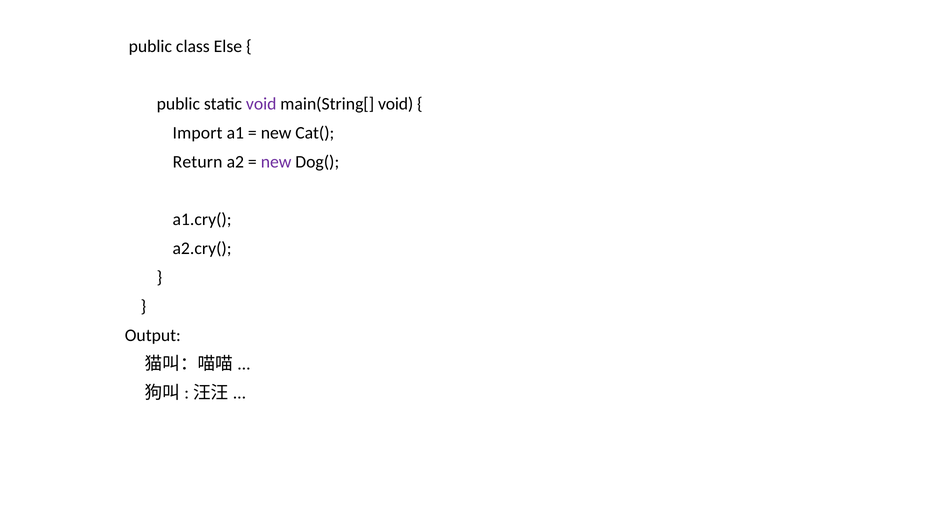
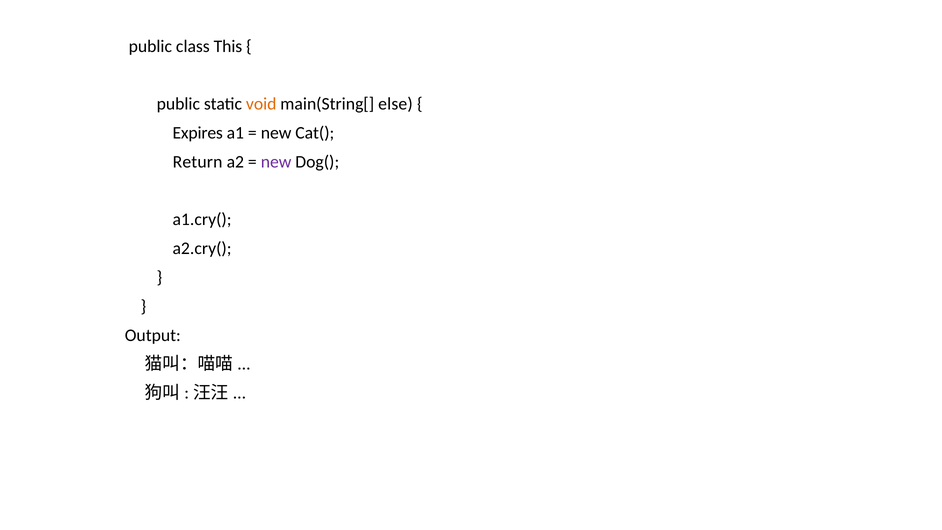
Else: Else -> This
void at (261, 104) colour: purple -> orange
main(String[ void: void -> else
Import: Import -> Expires
